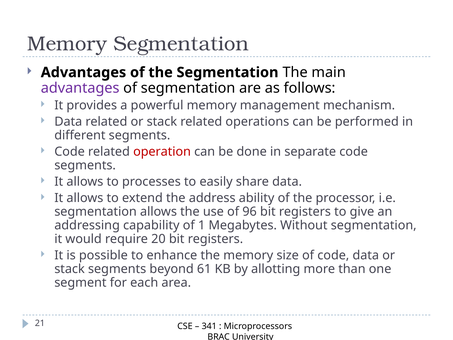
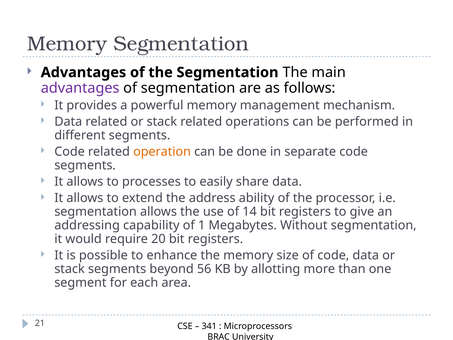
operation colour: red -> orange
96: 96 -> 14
61: 61 -> 56
